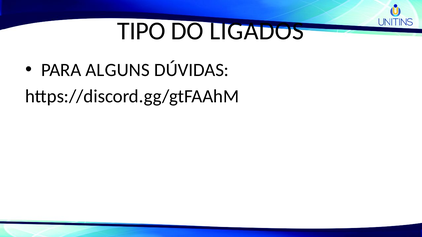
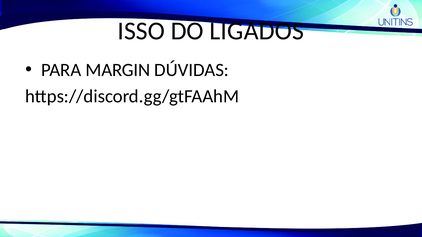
TIPO: TIPO -> ISSO
ALGUNS: ALGUNS -> MARGIN
